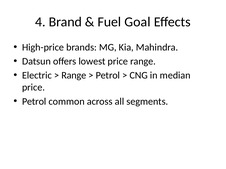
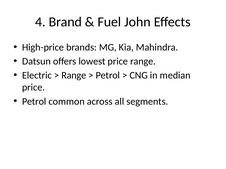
Goal: Goal -> John
